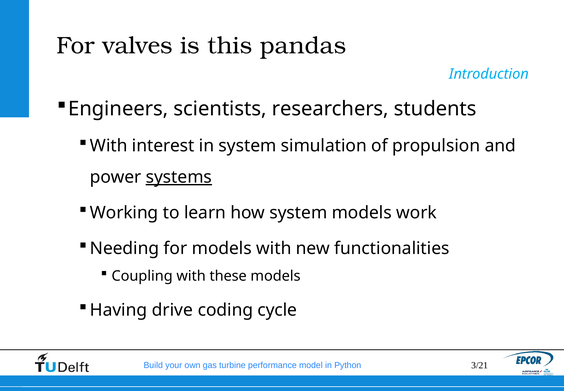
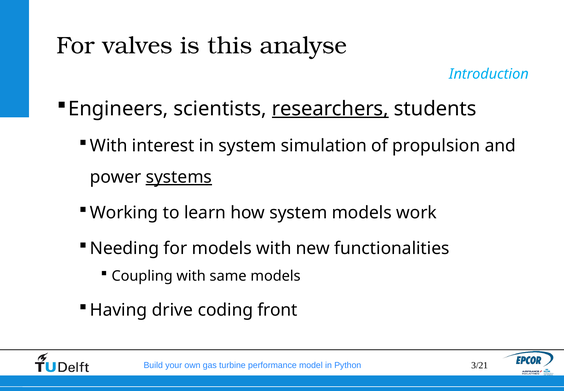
pandas: pandas -> analyse
researchers underline: none -> present
these: these -> same
cycle: cycle -> front
